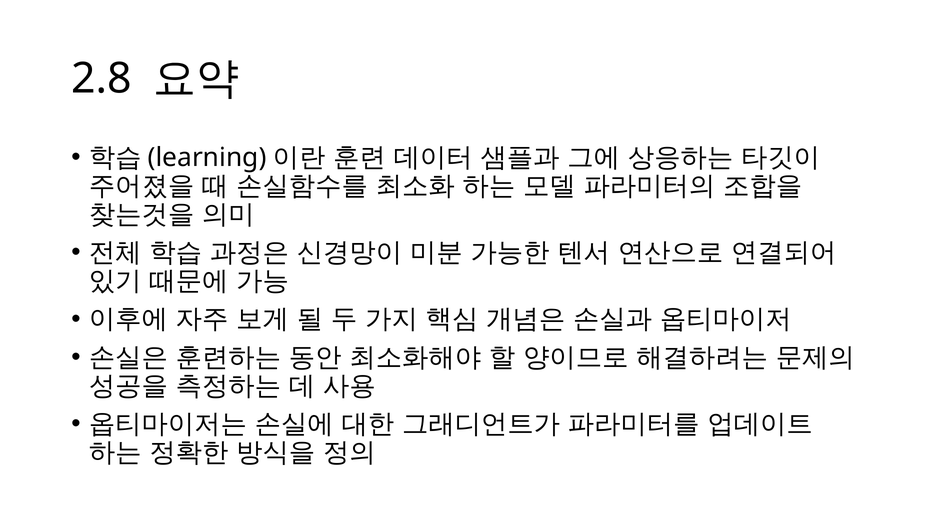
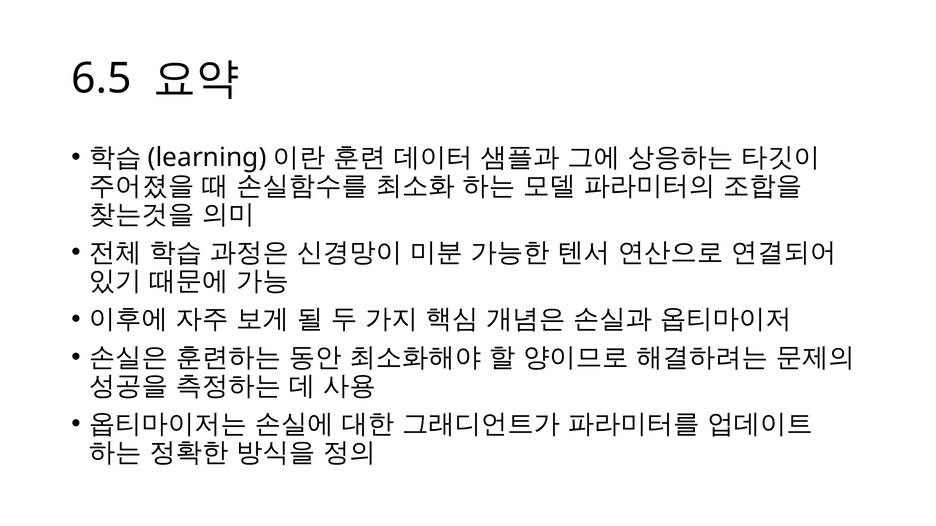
2.8: 2.8 -> 6.5
